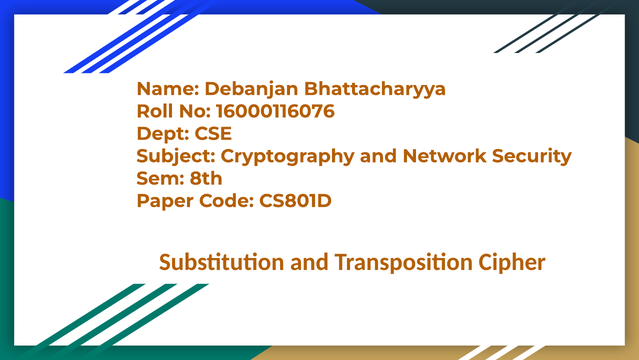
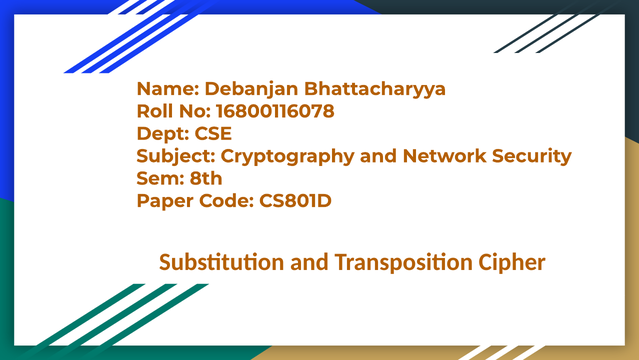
16000116076: 16000116076 -> 16800116078
